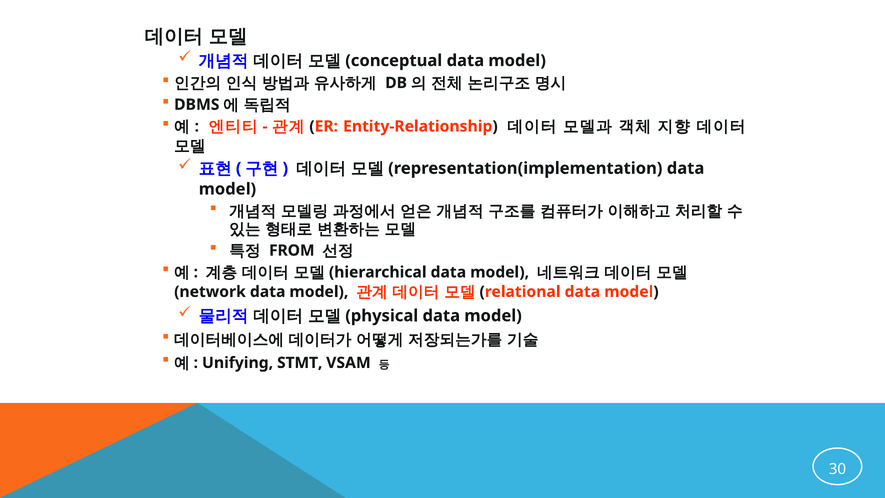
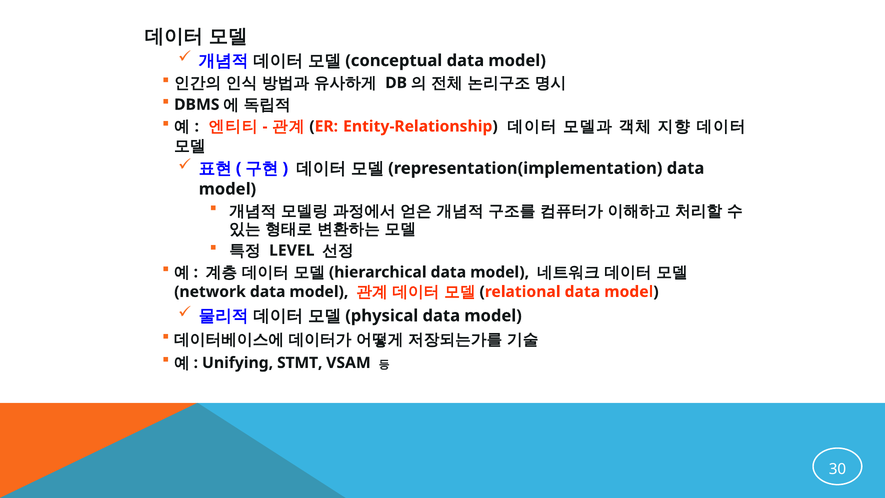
FROM: FROM -> LEVEL
